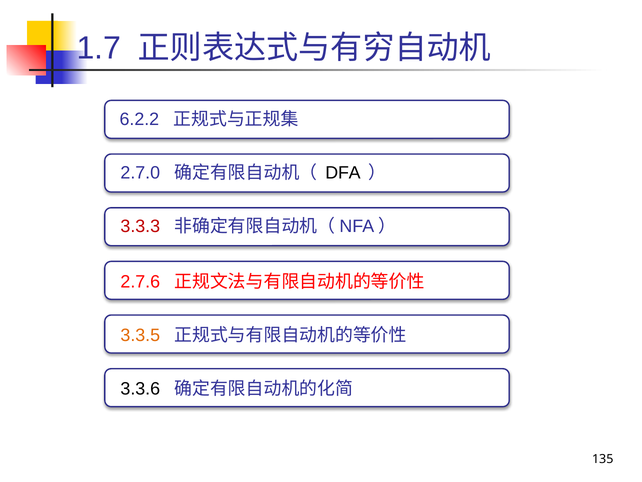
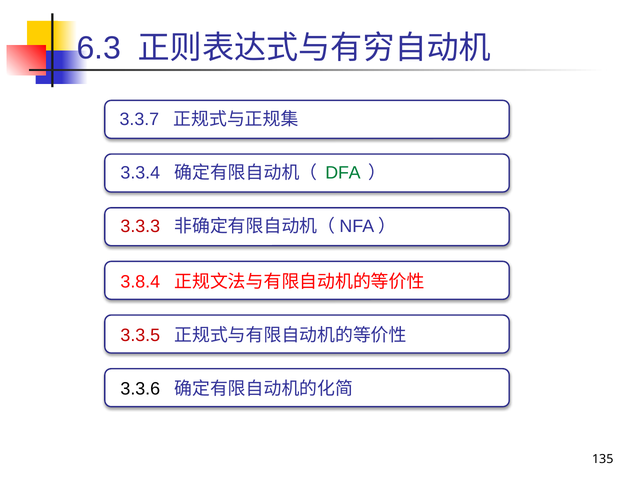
1.7: 1.7 -> 6.3
6.2.2: 6.2.2 -> 3.3.7
2.7.0: 2.7.0 -> 3.3.4
DFA colour: black -> green
2.7.6: 2.7.6 -> 3.8.4
3.3.5 colour: orange -> red
